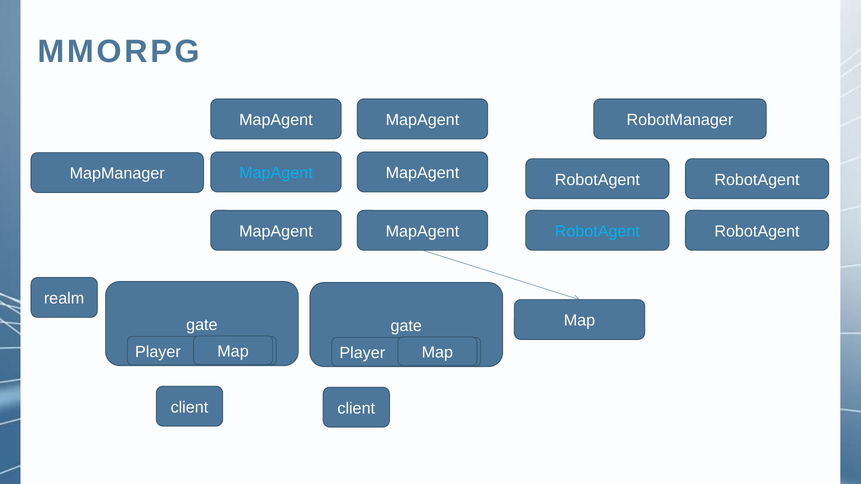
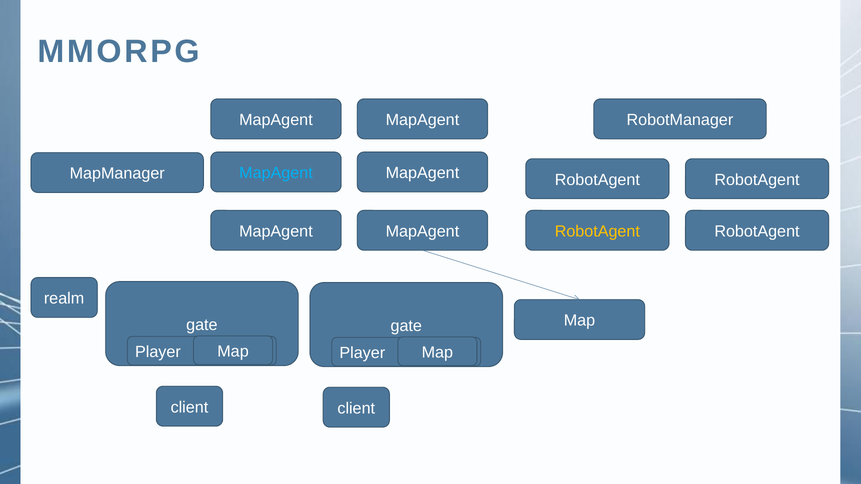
RobotAgent at (597, 232) colour: light blue -> yellow
